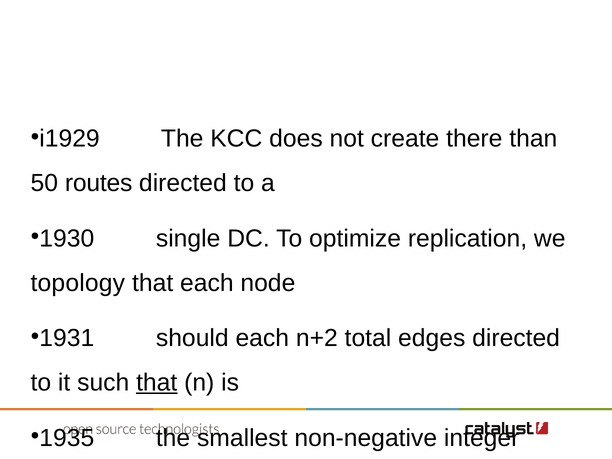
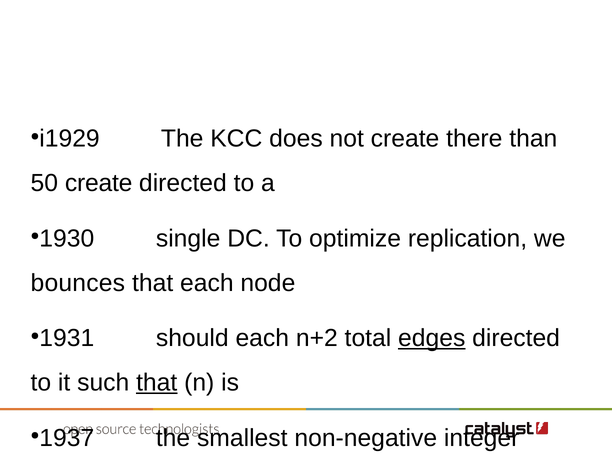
50 routes: routes -> create
topology: topology -> bounces
edges underline: none -> present
1935: 1935 -> 1937
